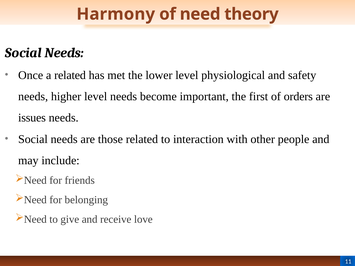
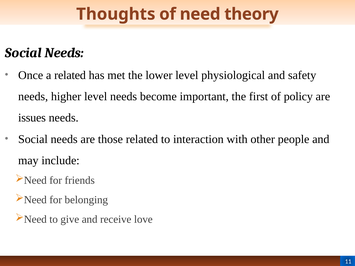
Harmony: Harmony -> Thoughts
orders: orders -> policy
